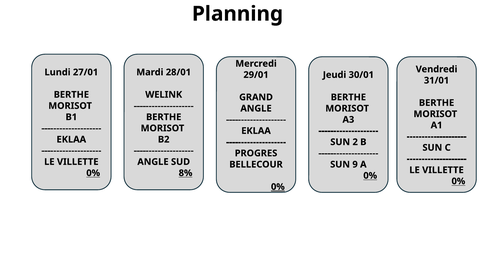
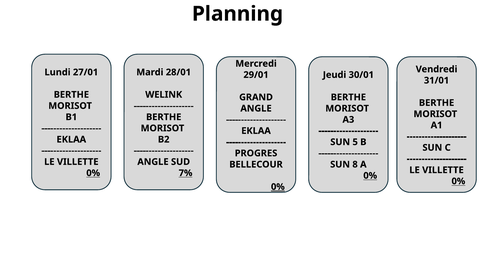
2: 2 -> 5
9: 9 -> 8
8%: 8% -> 7%
